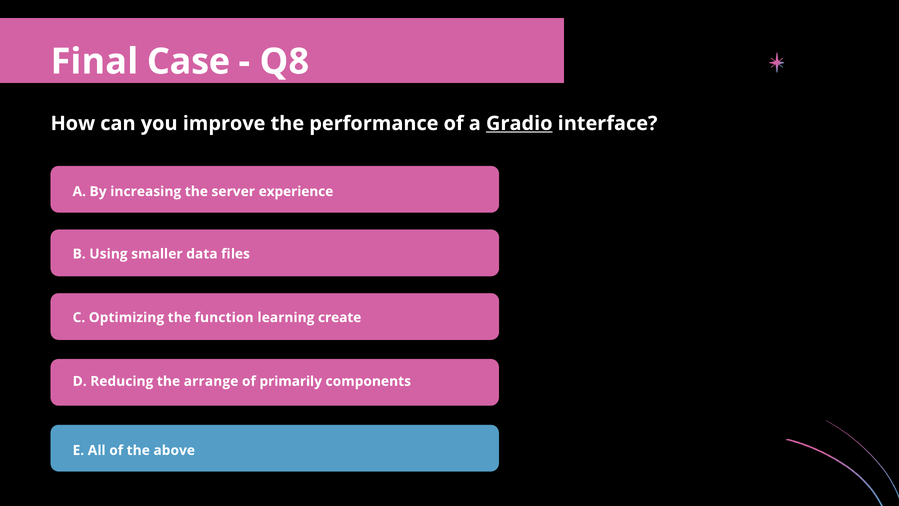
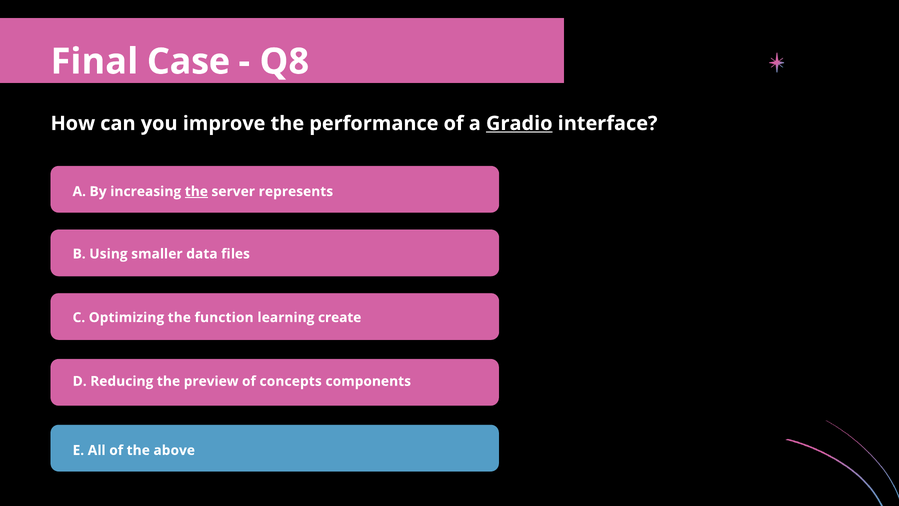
the at (196, 191) underline: none -> present
experience: experience -> represents
arrange: arrange -> preview
primarily: primarily -> concepts
